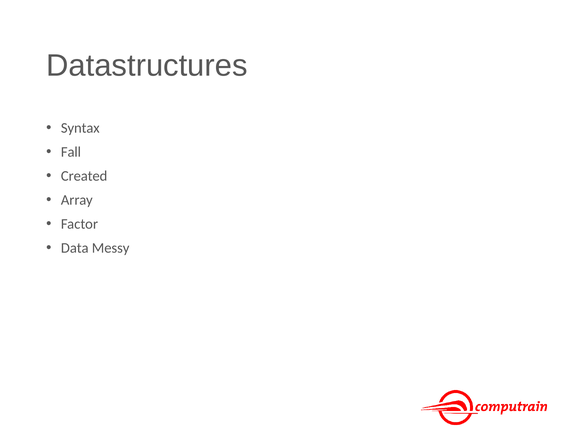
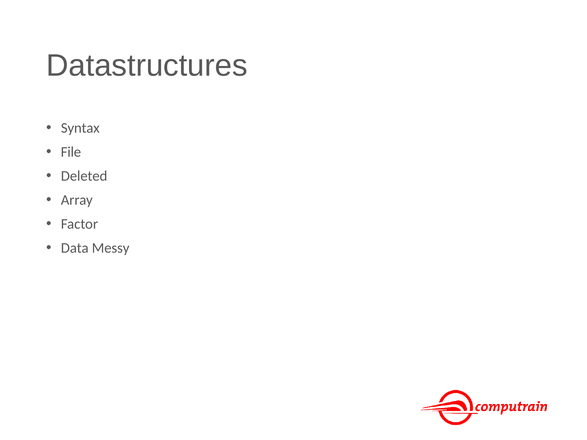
Fall: Fall -> File
Created: Created -> Deleted
